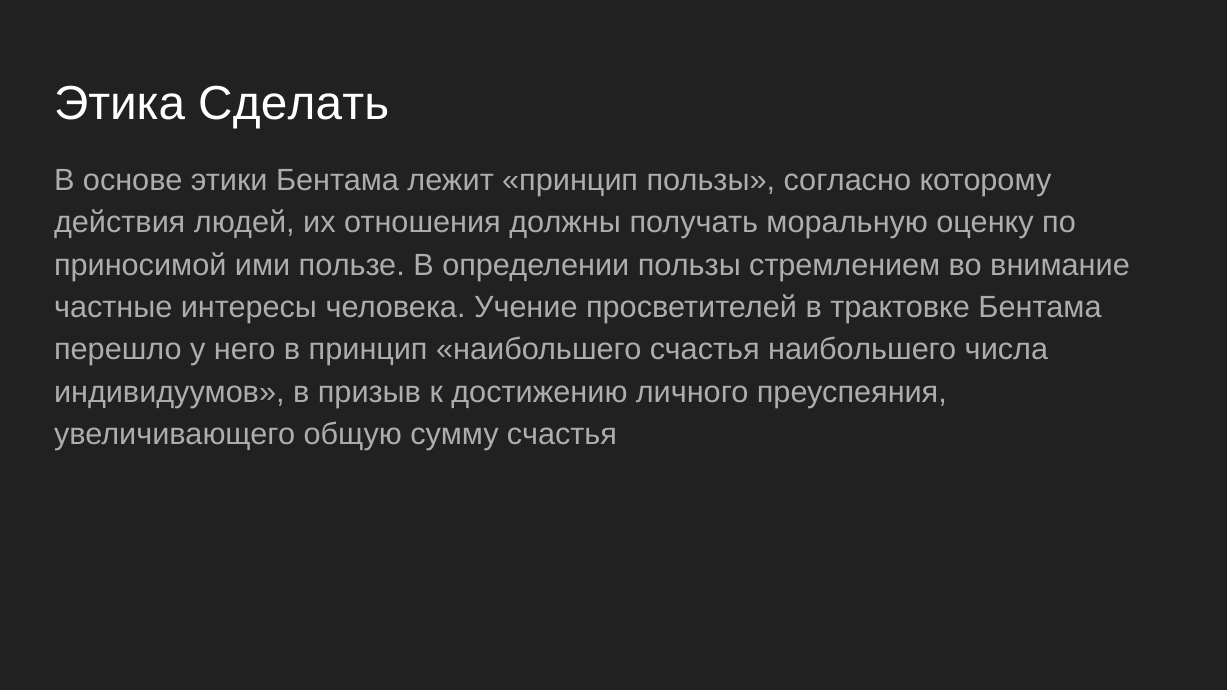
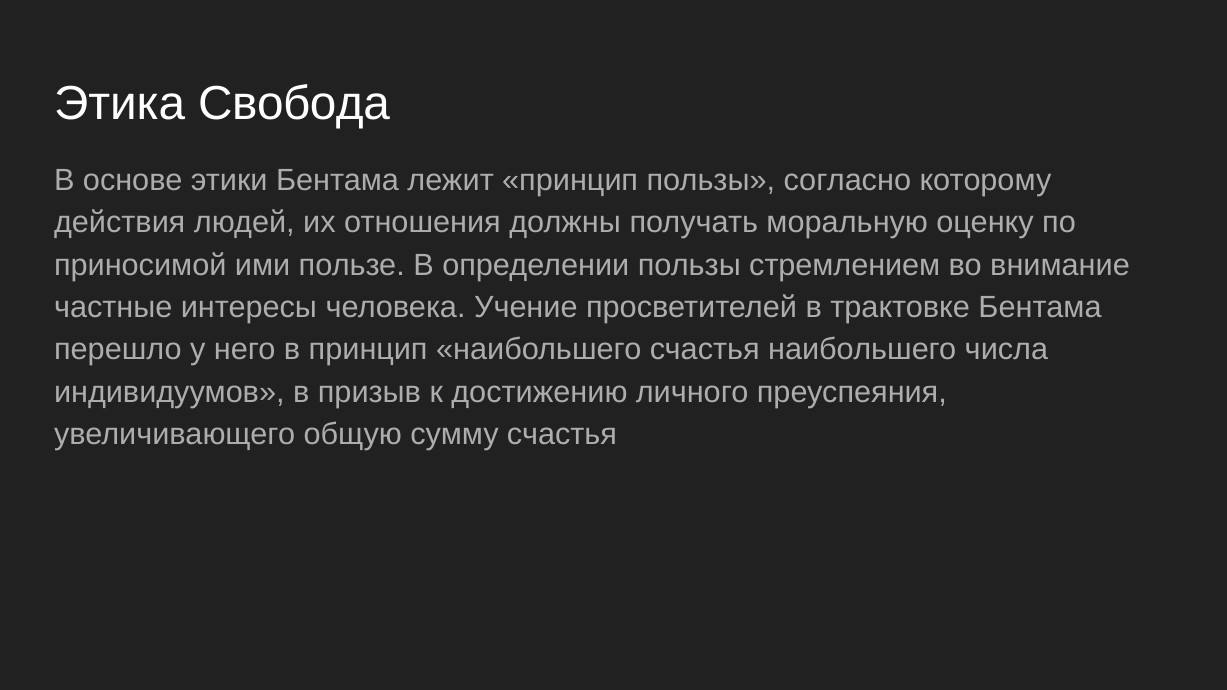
Сделать: Сделать -> Свобода
